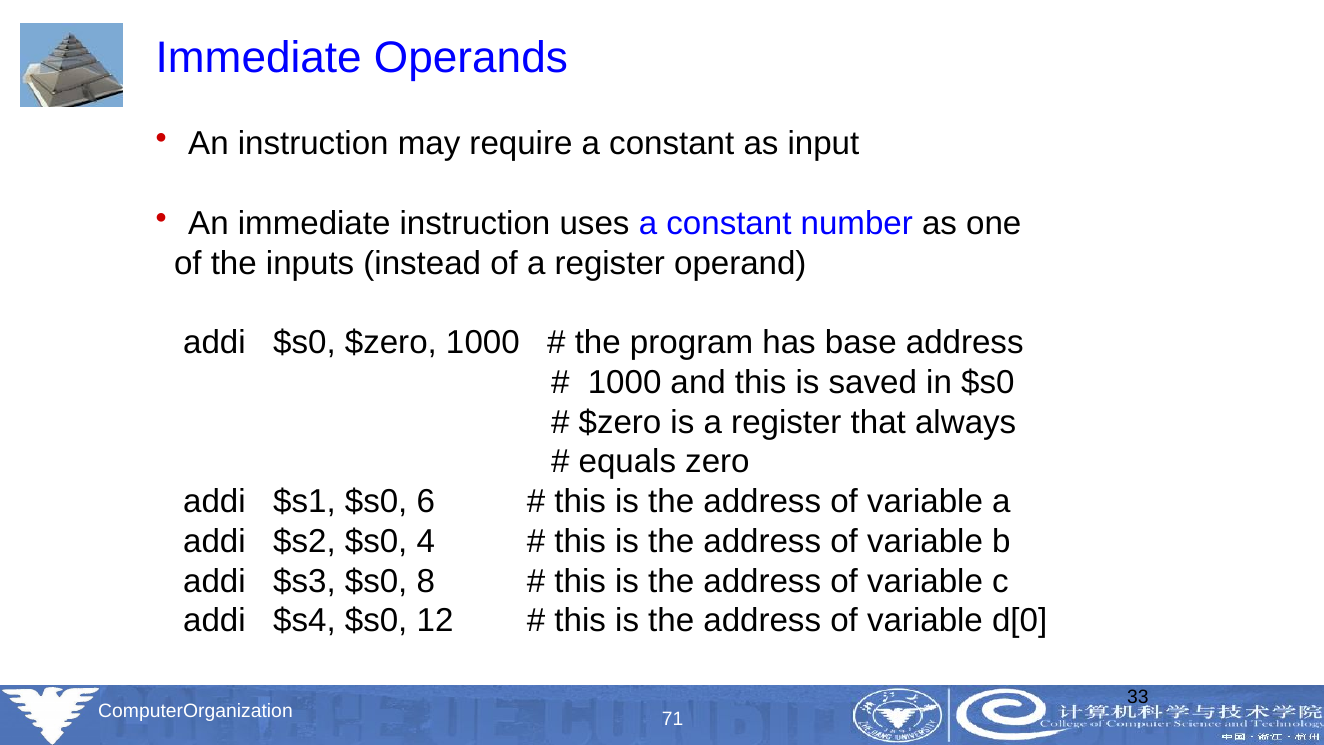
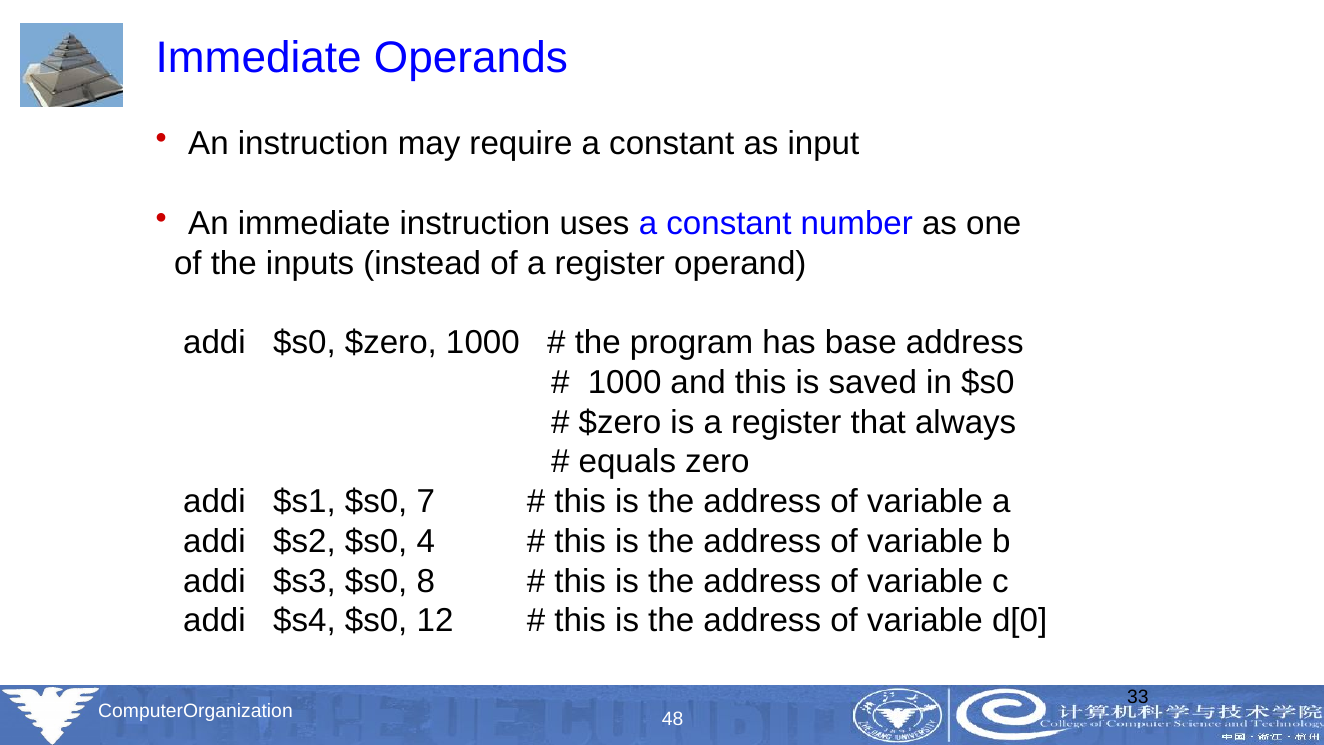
6: 6 -> 7
71: 71 -> 48
